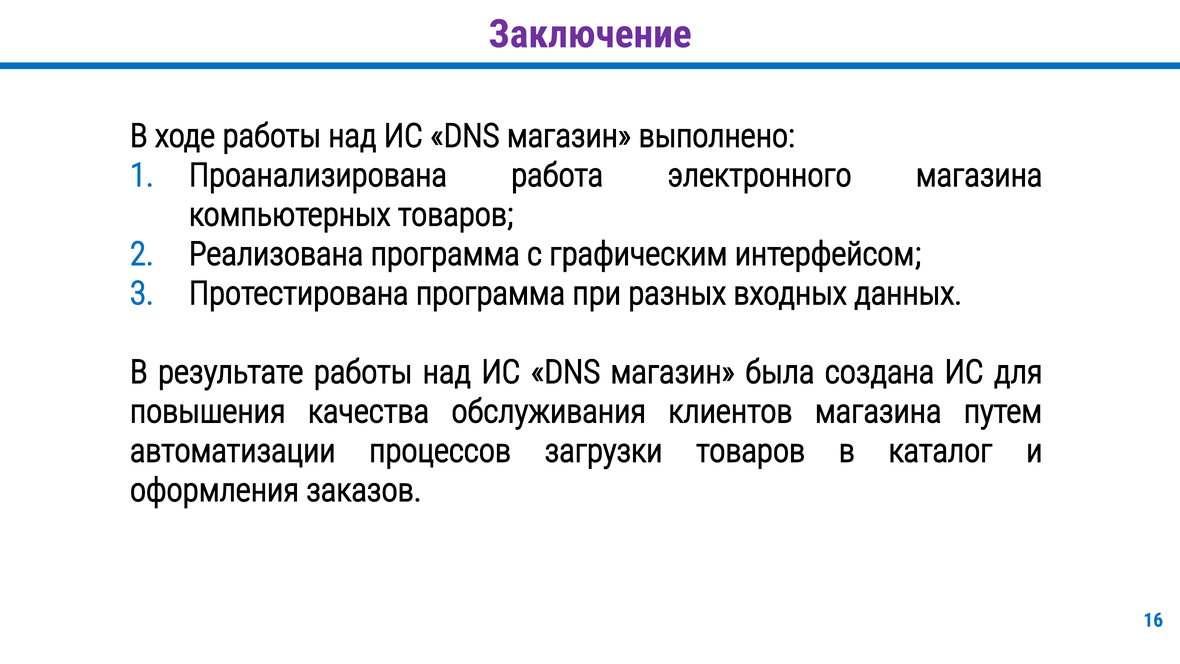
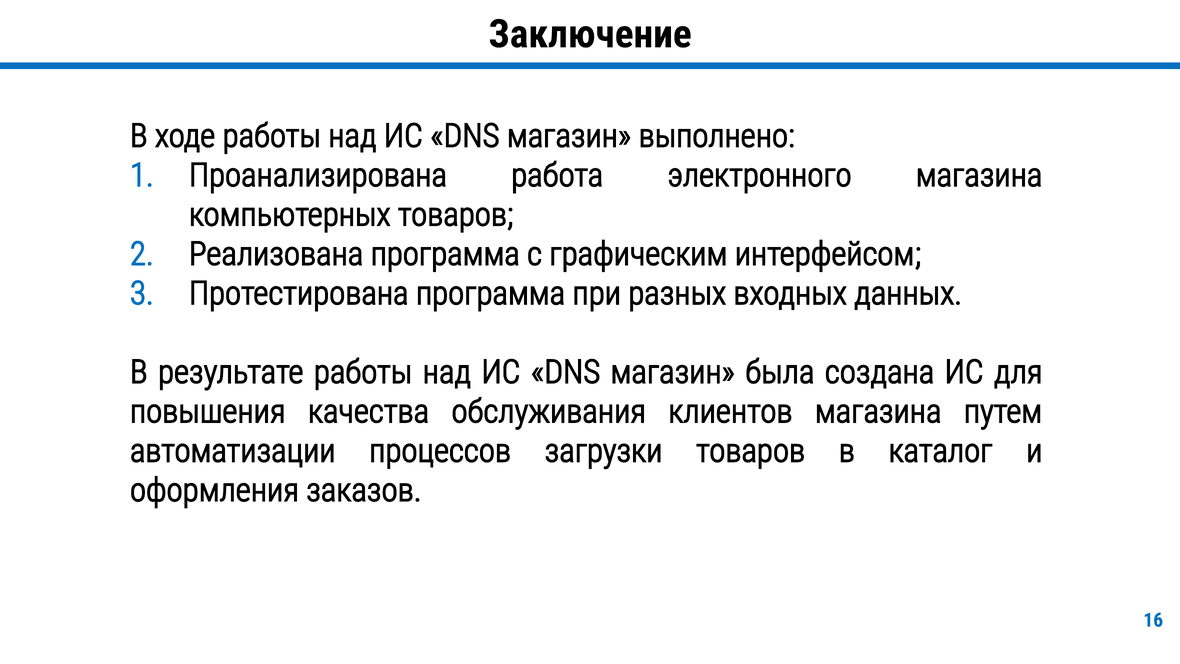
Заключение colour: purple -> black
